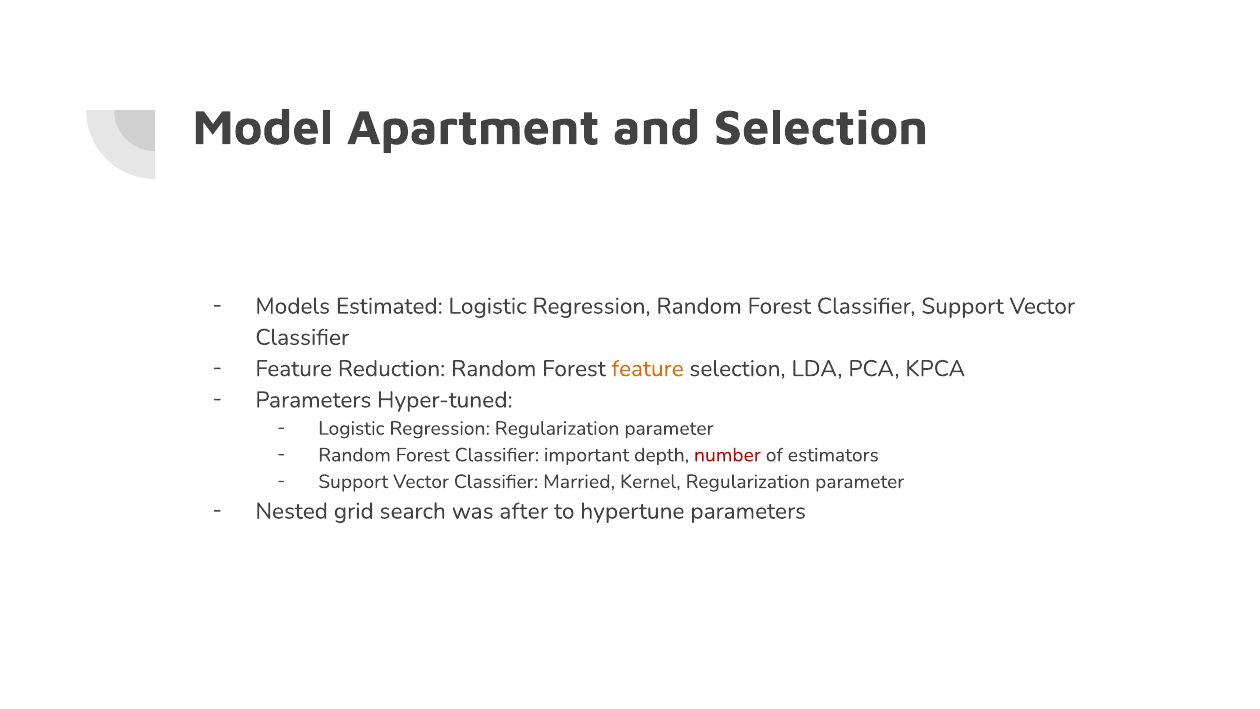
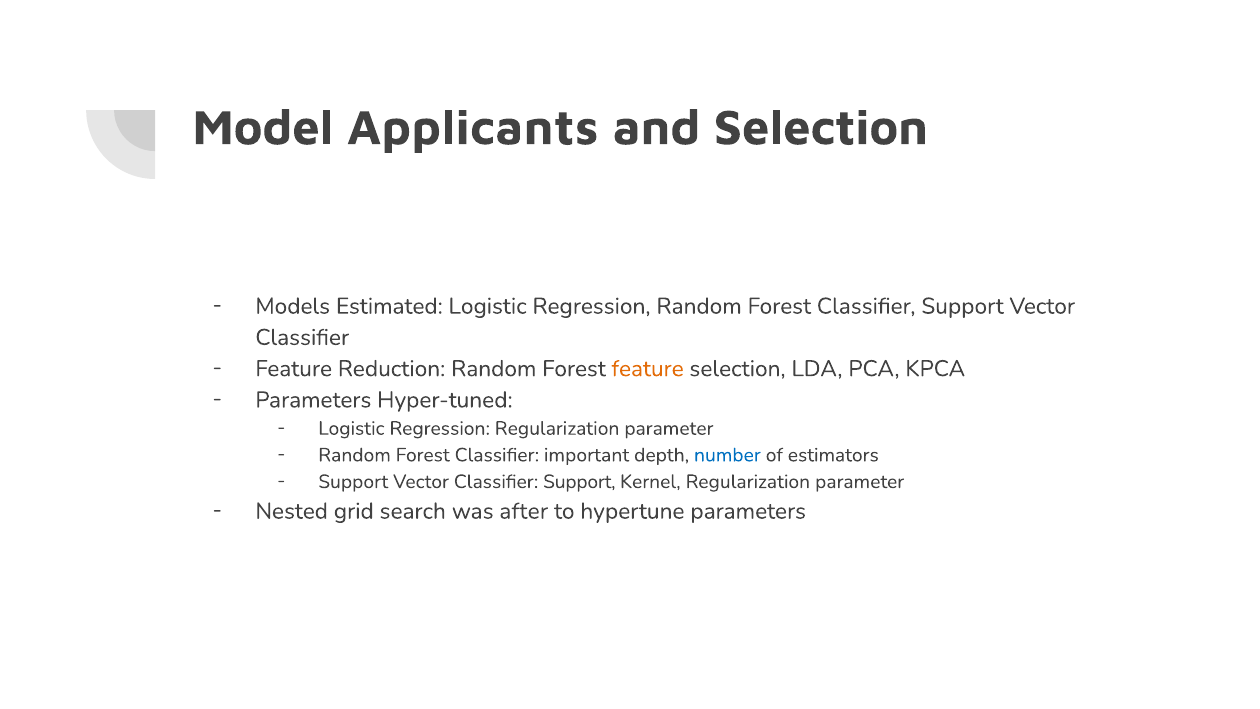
Apartment: Apartment -> Applicants
number colour: red -> blue
Vector Classifier Married: Married -> Support
